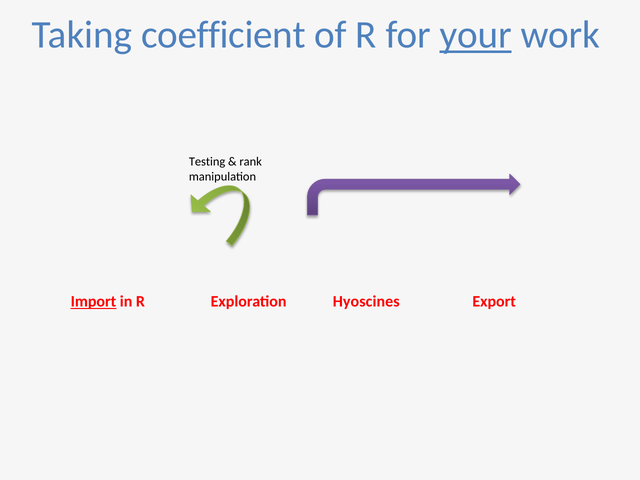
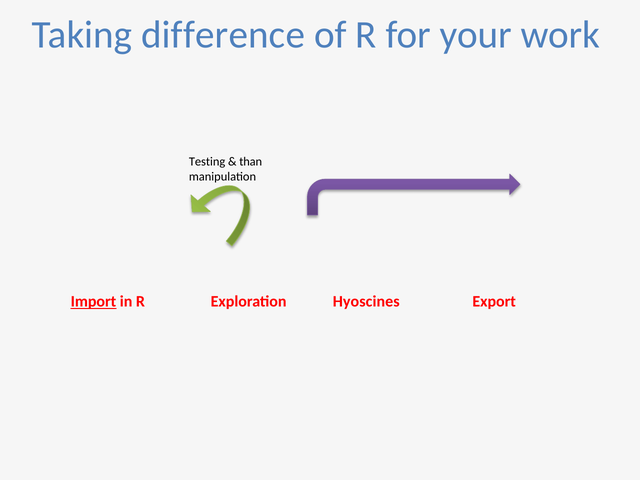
coefficient: coefficient -> difference
your underline: present -> none
rank: rank -> than
